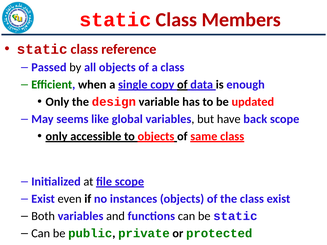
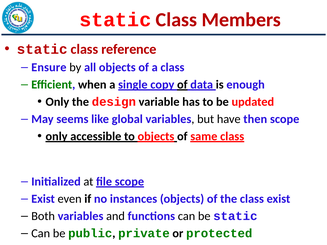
Passed: Passed -> Ensure
back: back -> then
